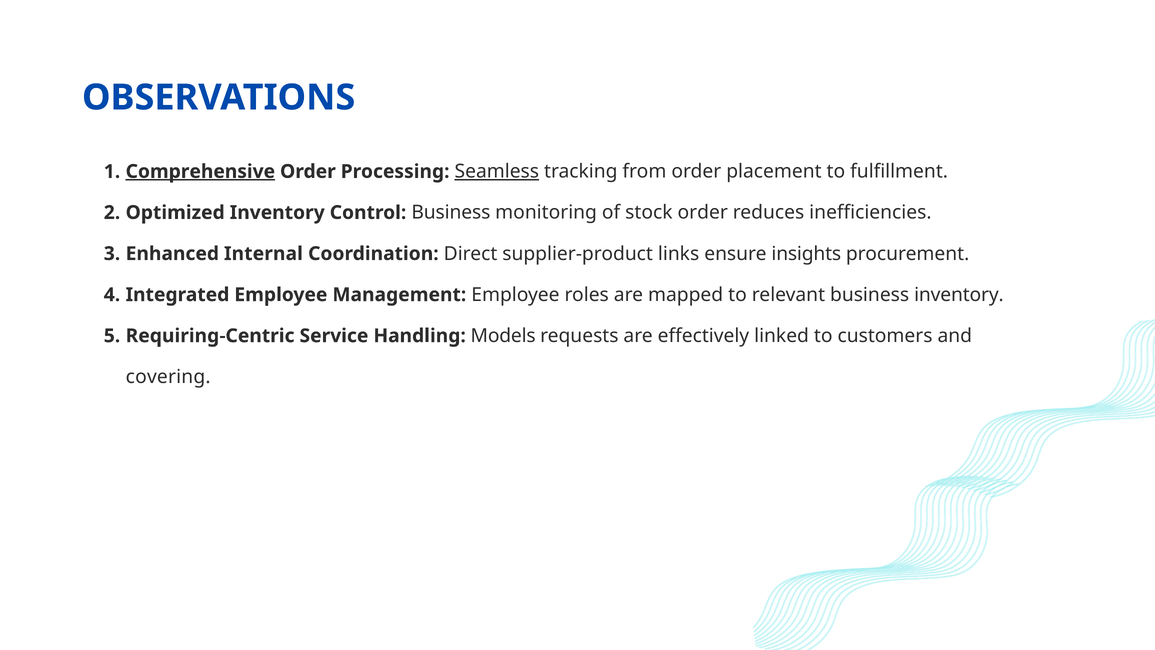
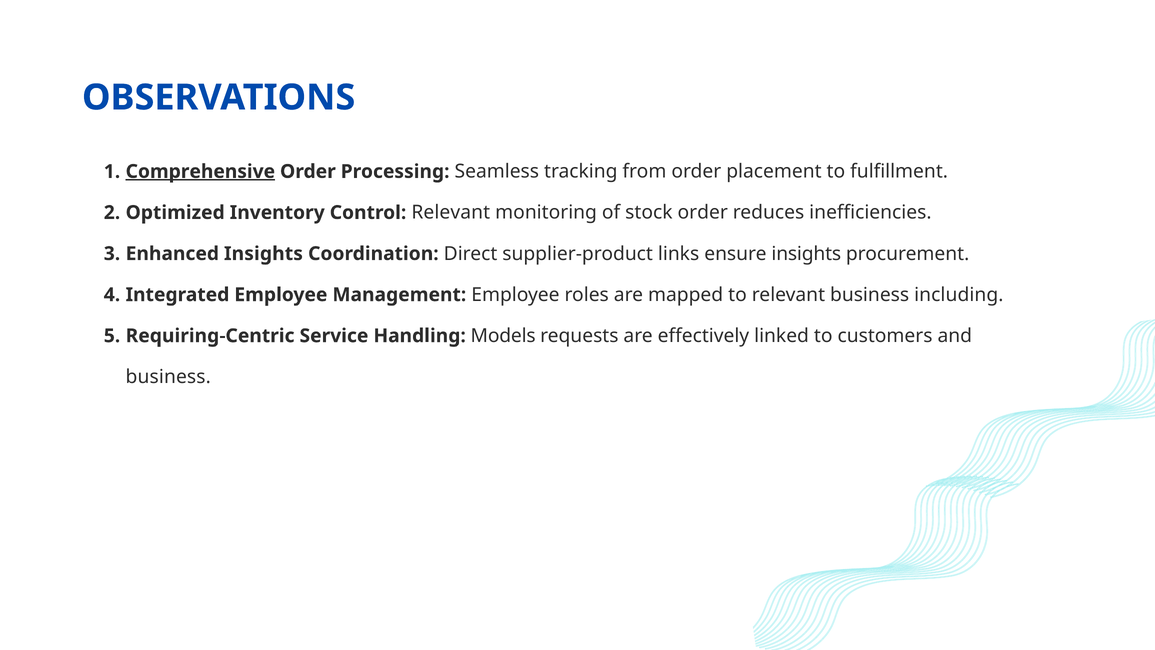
Seamless underline: present -> none
Control Business: Business -> Relevant
Enhanced Internal: Internal -> Insights
business inventory: inventory -> including
covering at (168, 377): covering -> business
